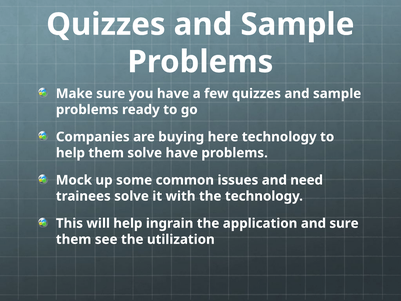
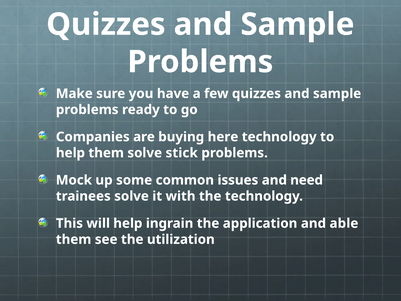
solve have: have -> stick
and sure: sure -> able
